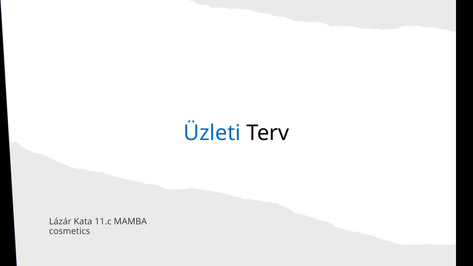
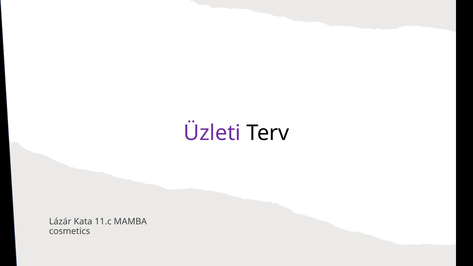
Üzleti colour: blue -> purple
